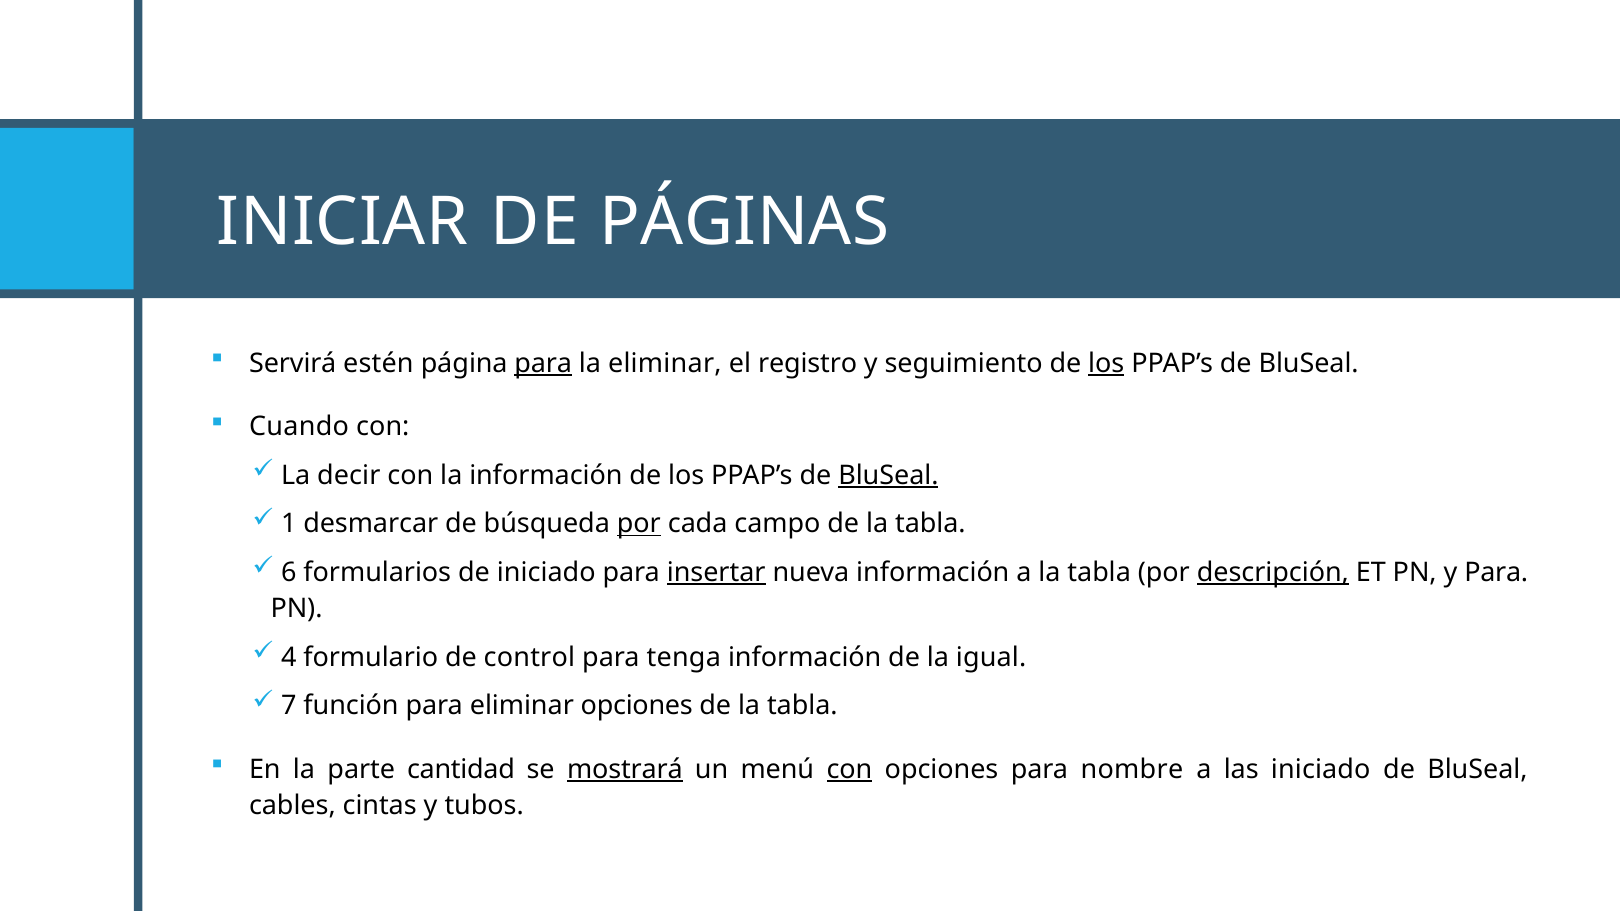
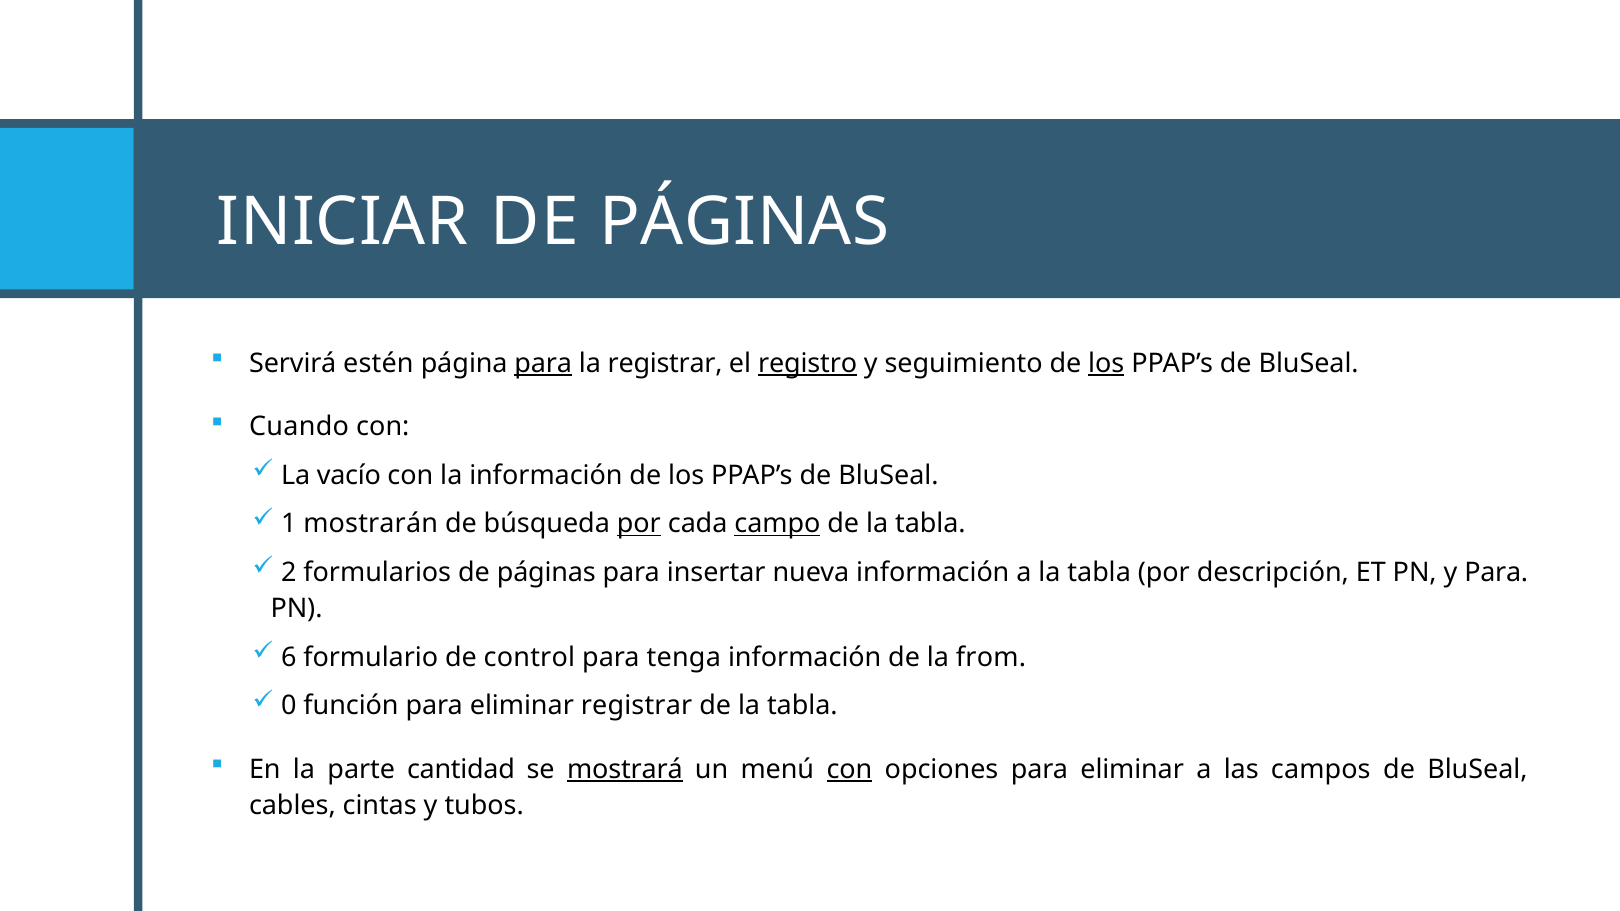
la eliminar: eliminar -> registrar
registro underline: none -> present
decir: decir -> vacío
BluSeal at (888, 476) underline: present -> none
desmarcar: desmarcar -> mostrarán
campo underline: none -> present
6: 6 -> 2
formularios de iniciado: iniciado -> páginas
insertar underline: present -> none
descripción underline: present -> none
4: 4 -> 6
igual: igual -> from
7: 7 -> 0
eliminar opciones: opciones -> registrar
opciones para nombre: nombre -> eliminar
las iniciado: iniciado -> campos
